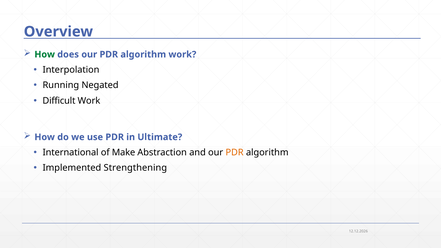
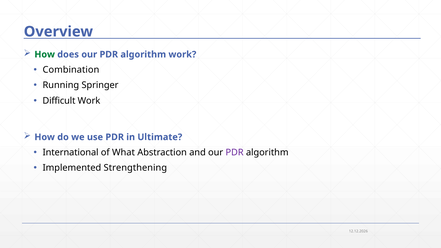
Interpolation: Interpolation -> Combination
Negated: Negated -> Springer
Make: Make -> What
PDR at (235, 153) colour: orange -> purple
